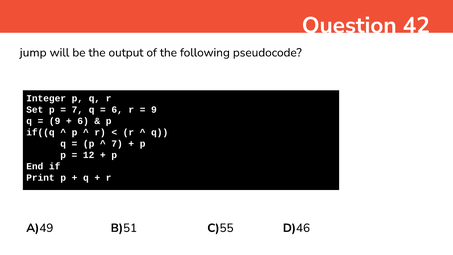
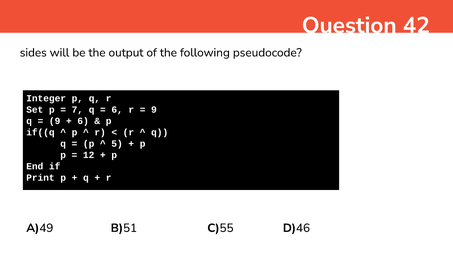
jump: jump -> sides
7 at (117, 144): 7 -> 5
